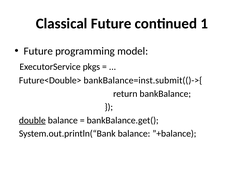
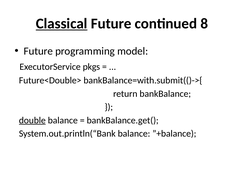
Classical underline: none -> present
1: 1 -> 8
bankBalance=inst.submit(()->{: bankBalance=inst.submit(()->{ -> bankBalance=with.submit(()->{
